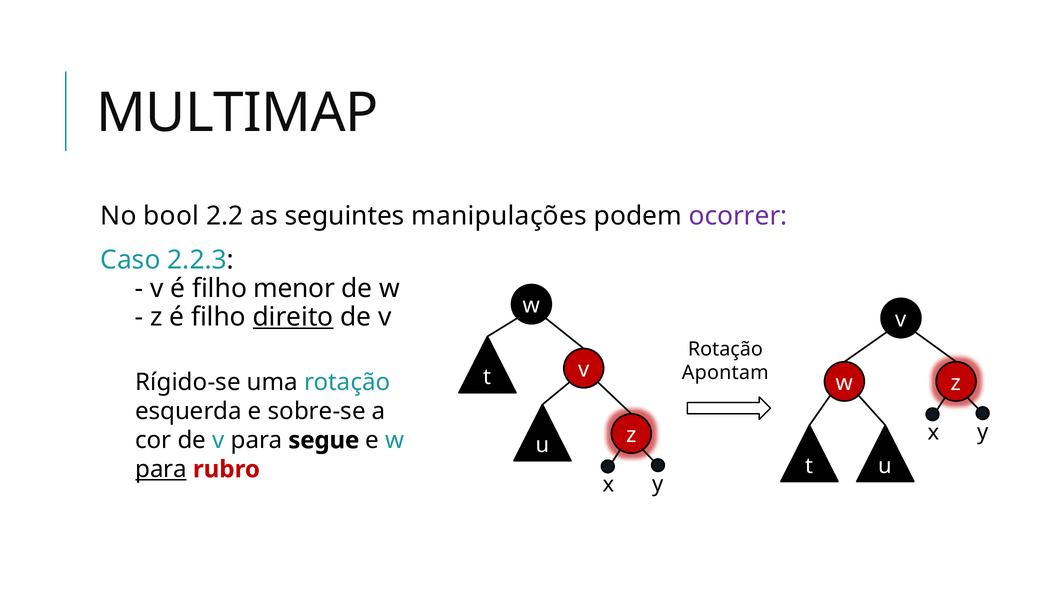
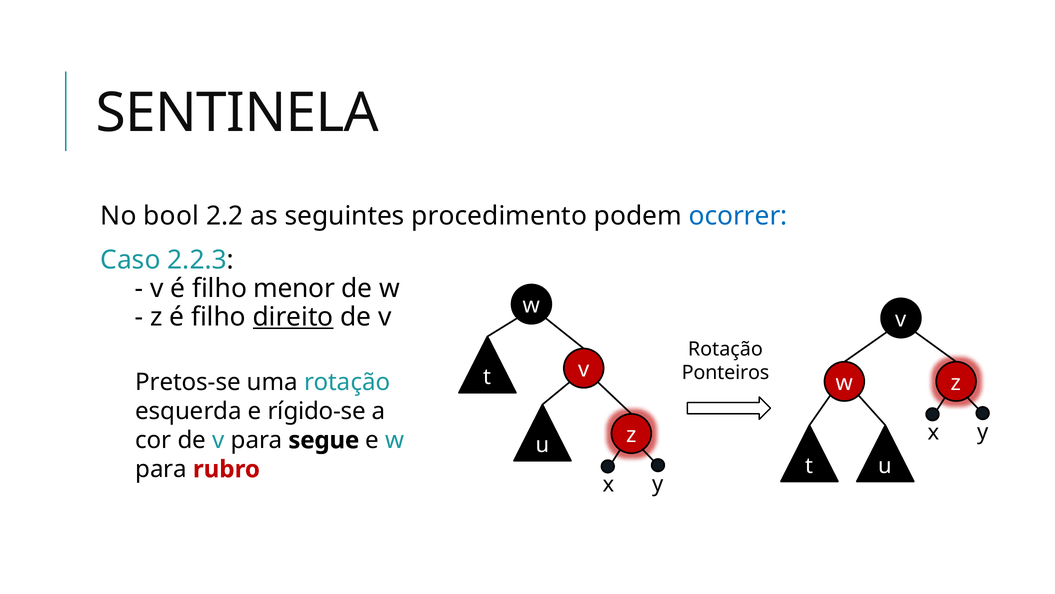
MULTIMAP: MULTIMAP -> SENTINELA
manipulações: manipulações -> procedimento
ocorrer colour: purple -> blue
Apontam: Apontam -> Ponteiros
Rígido-se: Rígido-se -> Pretos-se
sobre-se: sobre-se -> rígido-se
para at (161, 469) underline: present -> none
